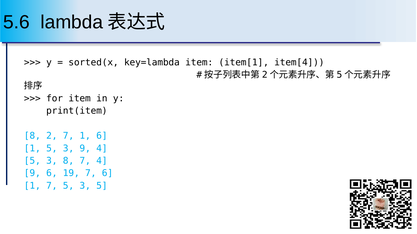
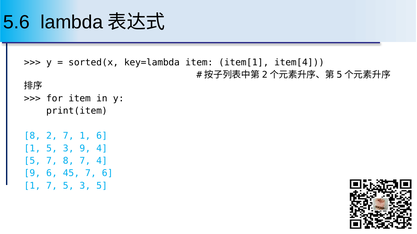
3 at (52, 161): 3 -> 7
19: 19 -> 45
